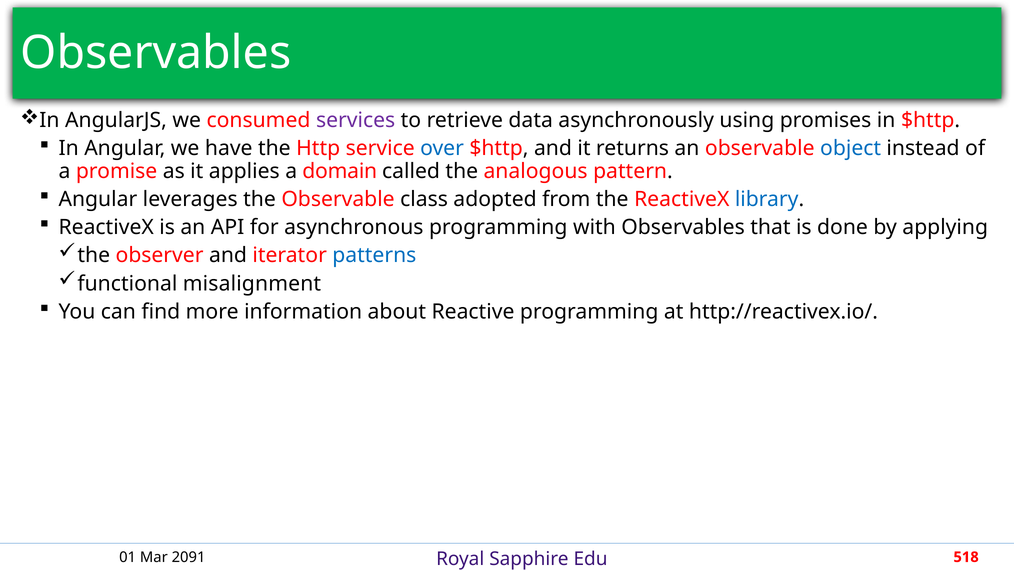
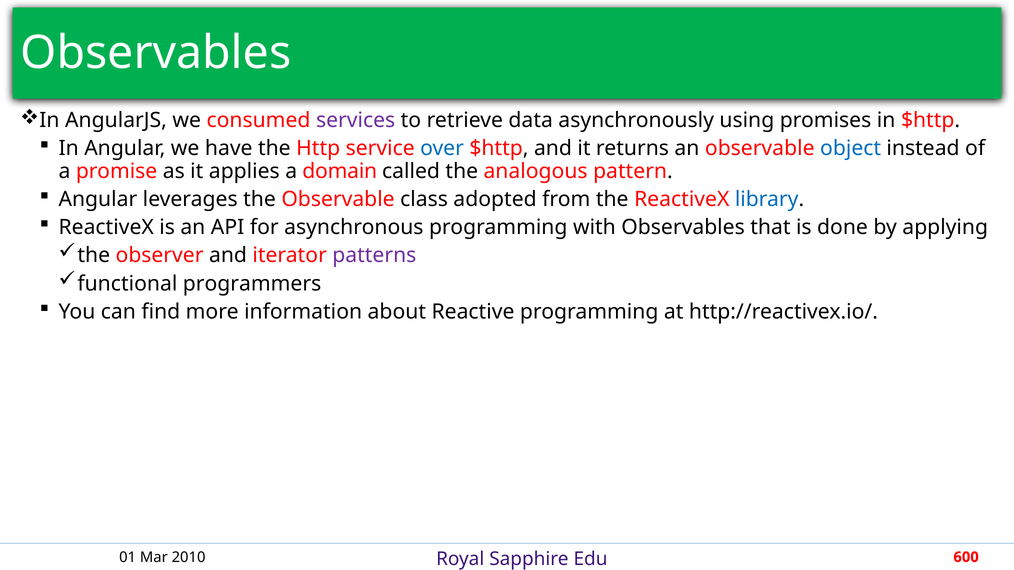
patterns colour: blue -> purple
misalignment: misalignment -> programmers
2091: 2091 -> 2010
518: 518 -> 600
